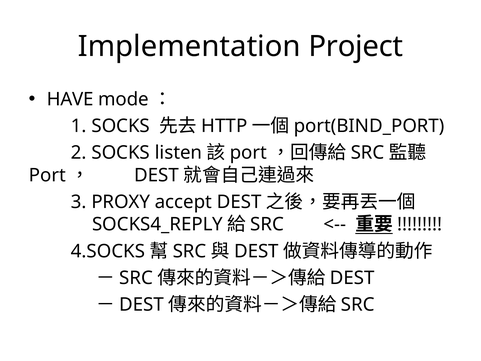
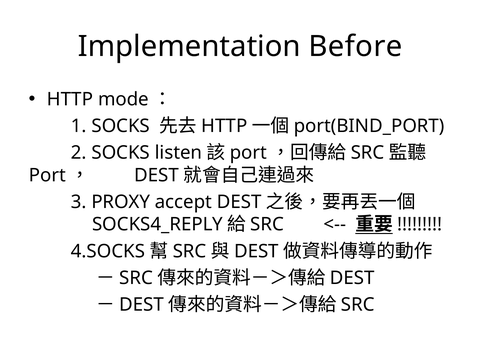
Project: Project -> Before
HAVE at (70, 99): HAVE -> HTTP
